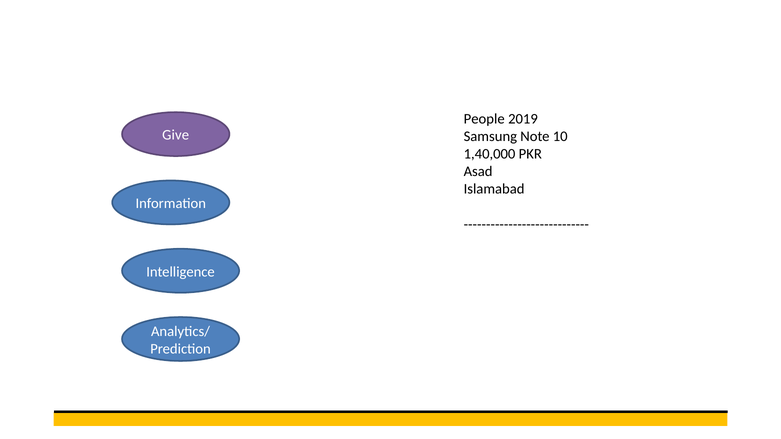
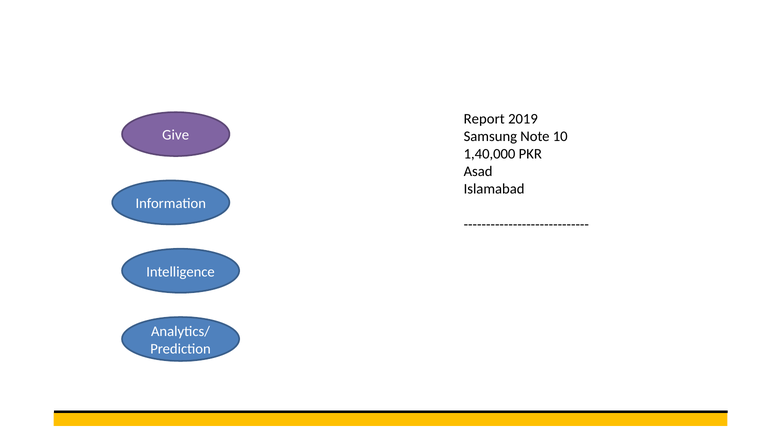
People: People -> Report
